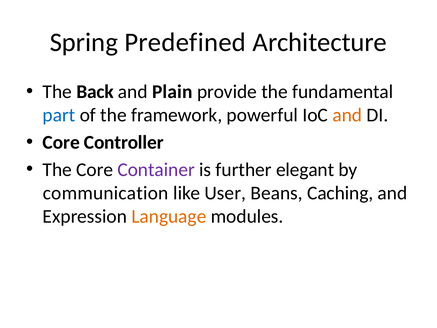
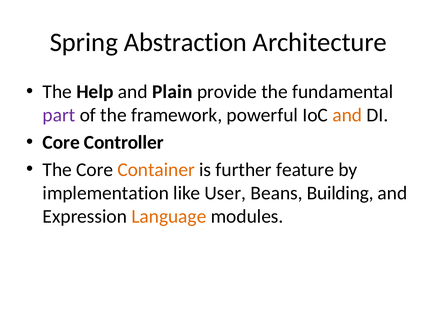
Predefined: Predefined -> Abstraction
Back: Back -> Help
part colour: blue -> purple
Container colour: purple -> orange
elegant: elegant -> feature
communication: communication -> implementation
Caching: Caching -> Building
